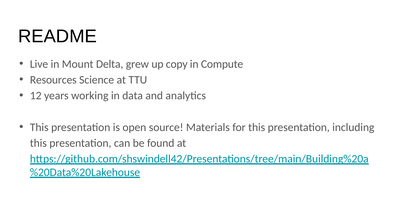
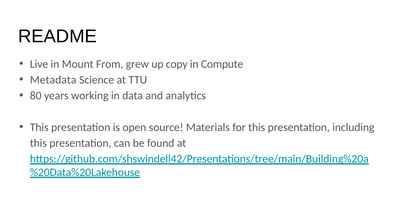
Delta: Delta -> From
Resources: Resources -> Metadata
12: 12 -> 80
